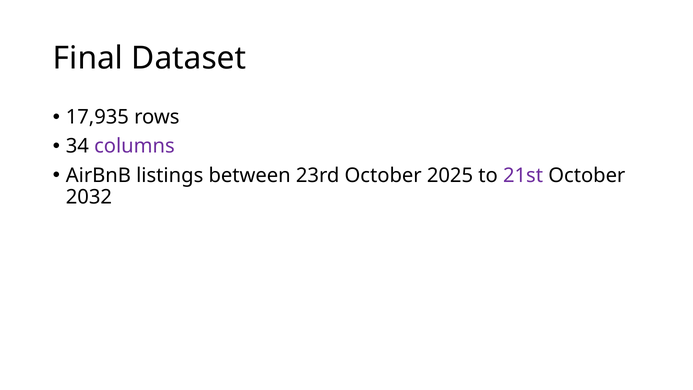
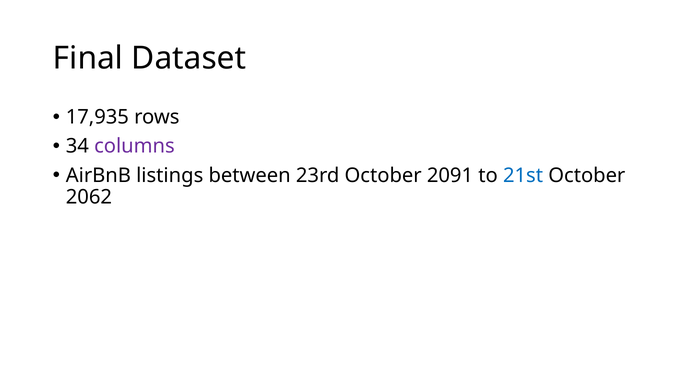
2025: 2025 -> 2091
21st colour: purple -> blue
2032: 2032 -> 2062
